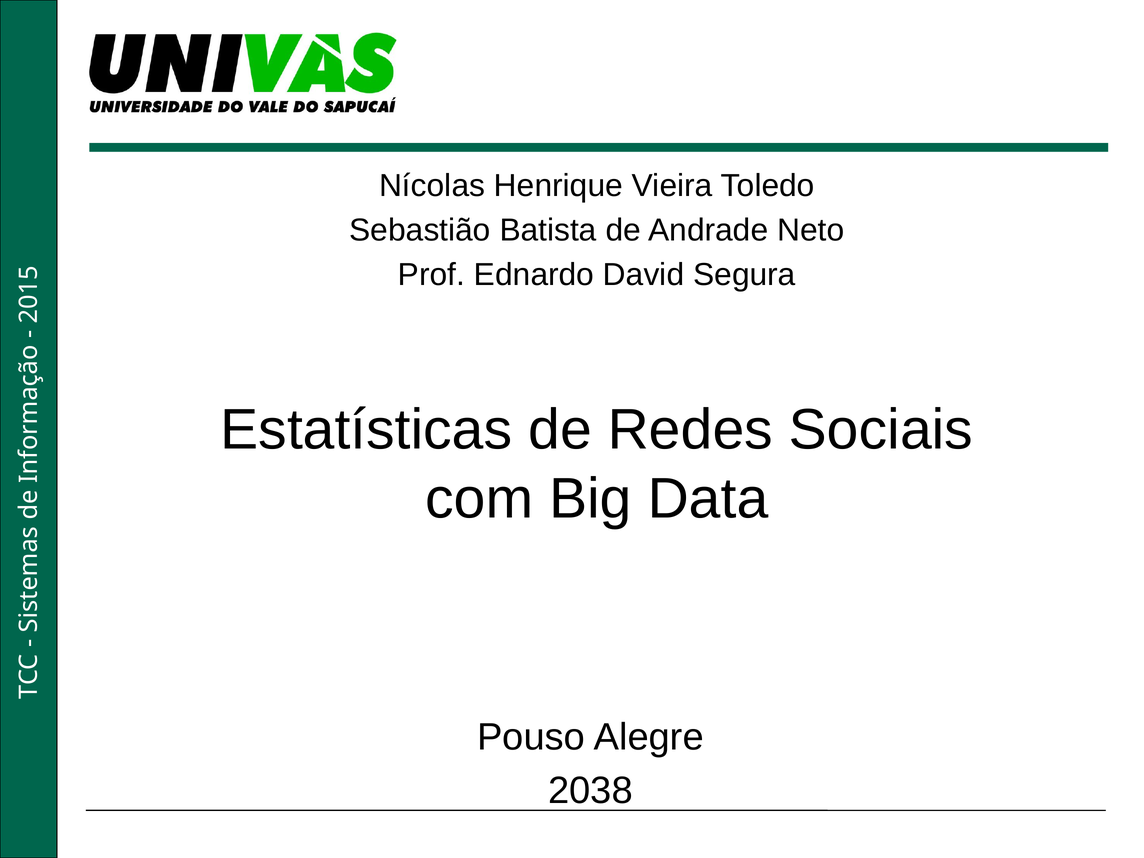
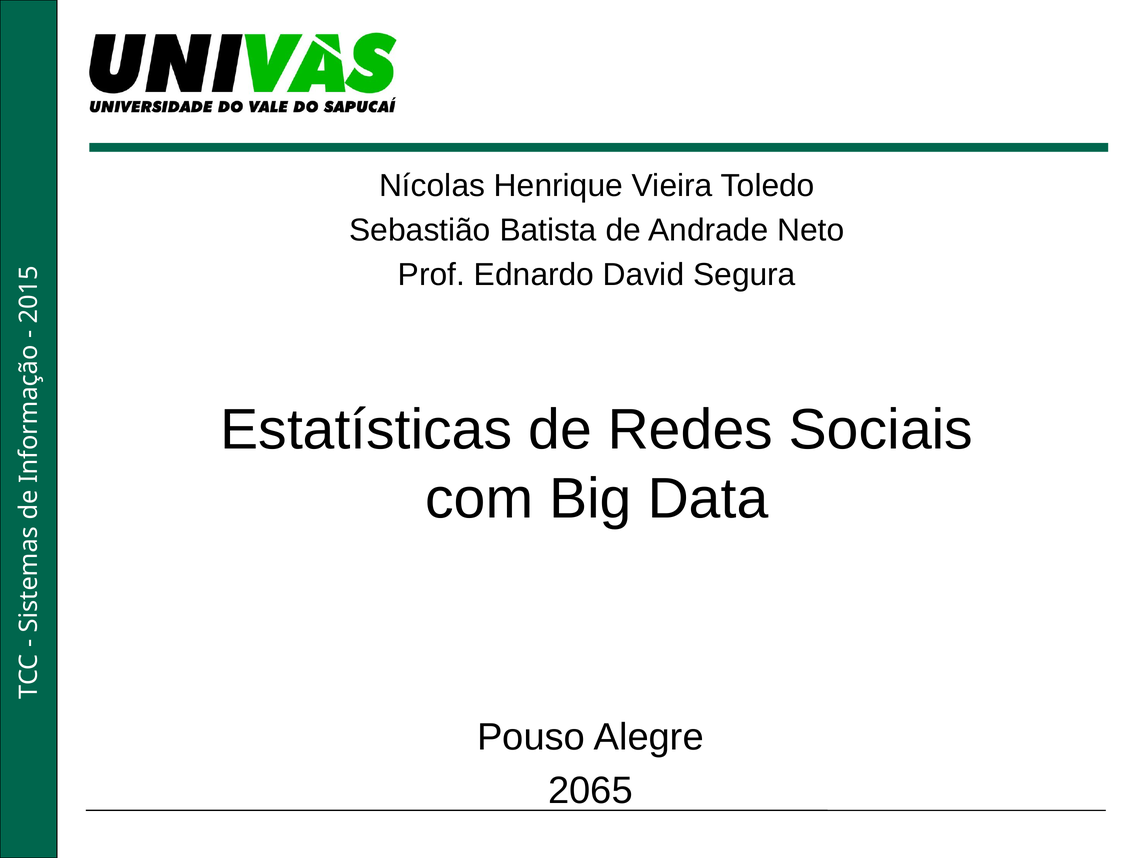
2038: 2038 -> 2065
